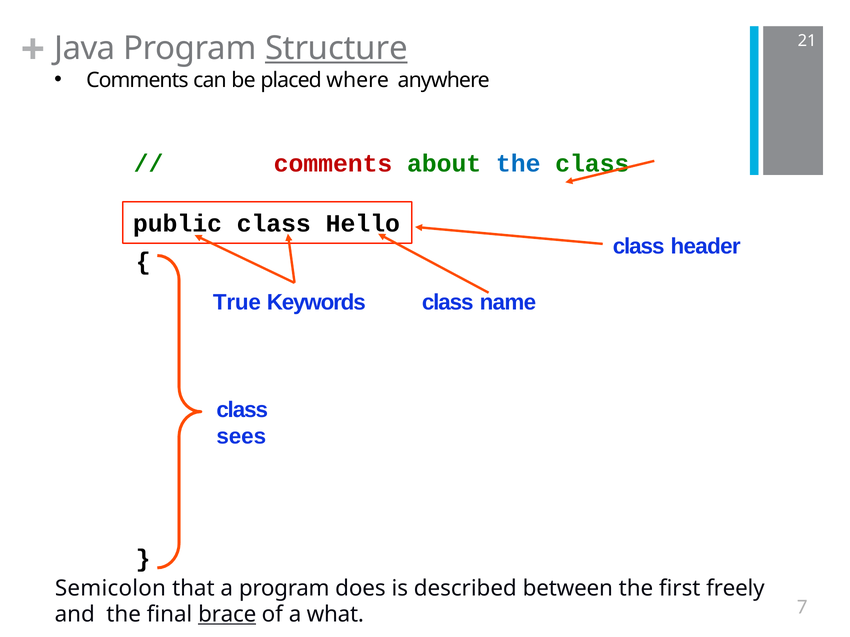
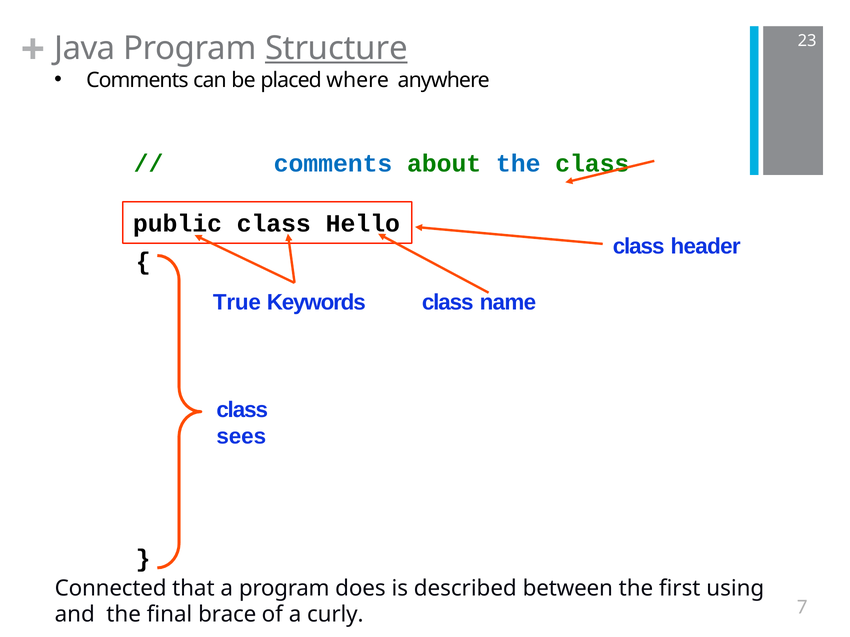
21: 21 -> 23
comments at (333, 164) colour: red -> blue
Semicolon: Semicolon -> Connected
freely: freely -> using
brace underline: present -> none
what: what -> curly
